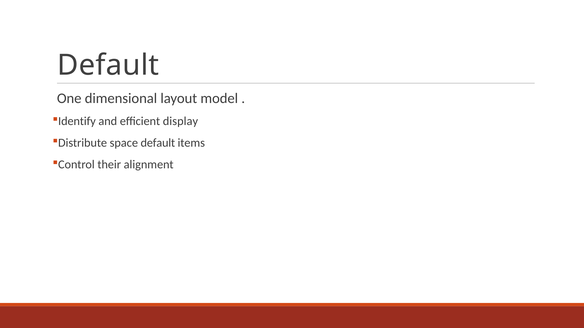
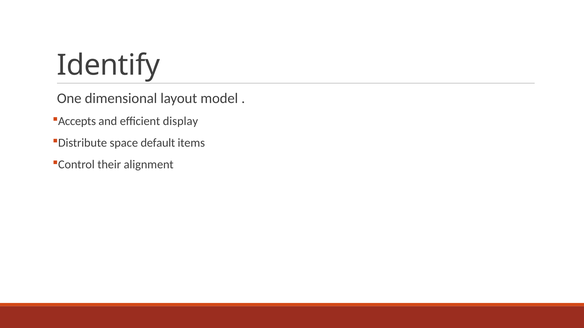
Default at (108, 65): Default -> Identify
Identify: Identify -> Accepts
